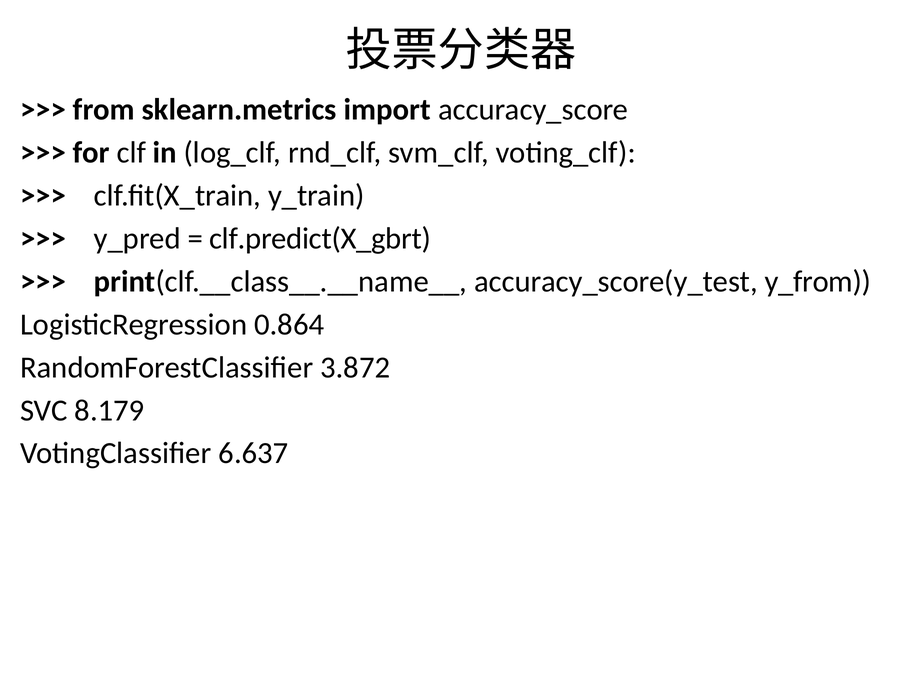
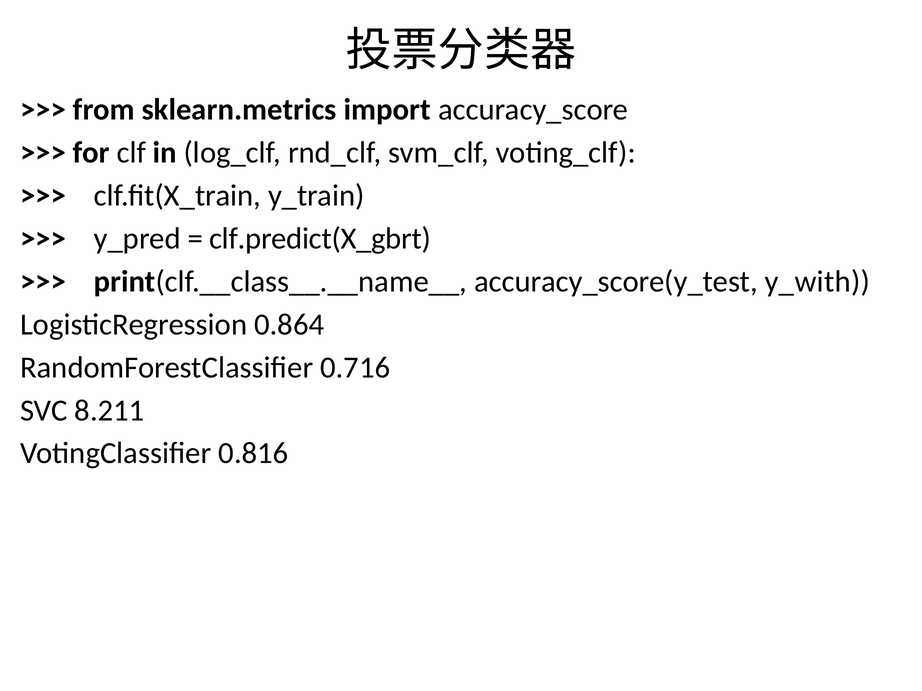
y_from: y_from -> y_with
3.872: 3.872 -> 0.716
8.179: 8.179 -> 8.211
6.637: 6.637 -> 0.816
